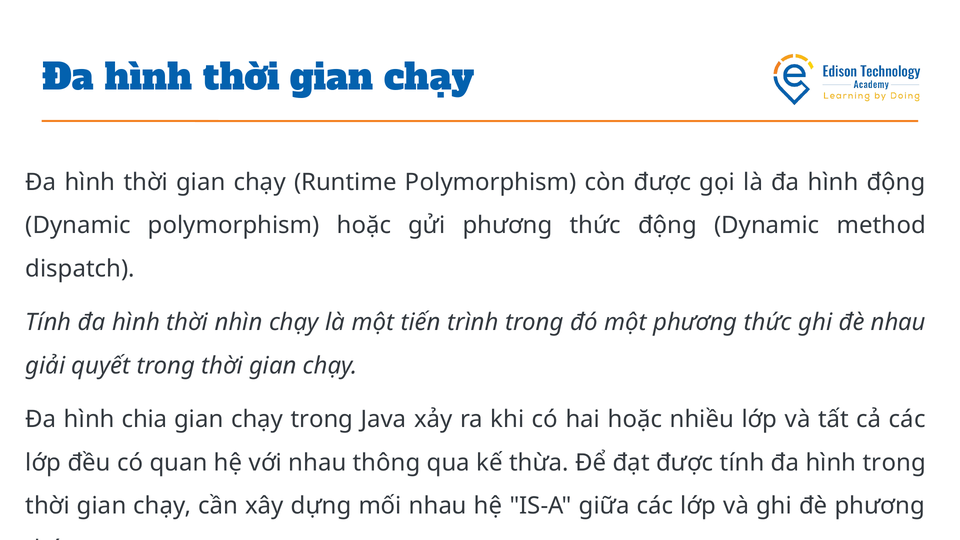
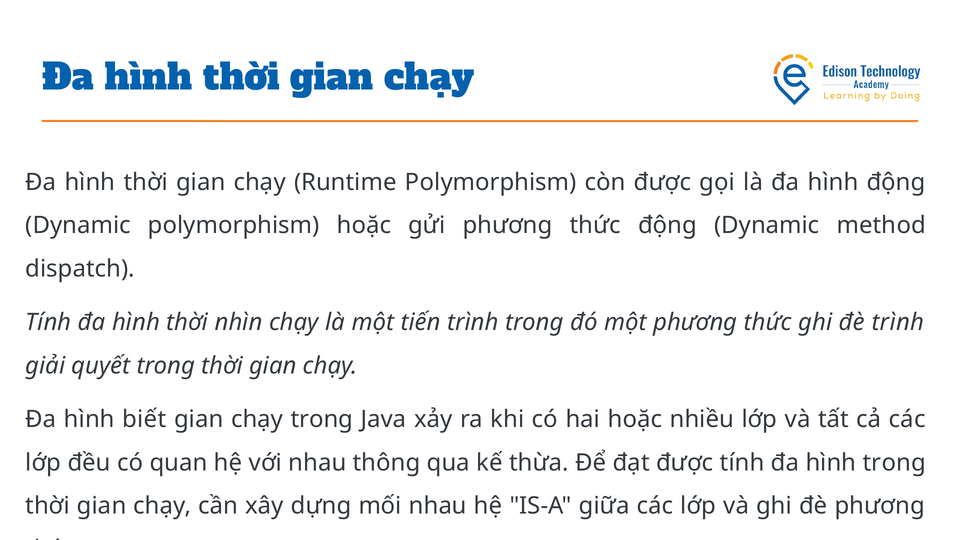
đè nhau: nhau -> trình
chia: chia -> biết
